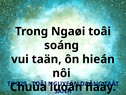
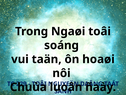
hieán: hieán -> hoaøi
